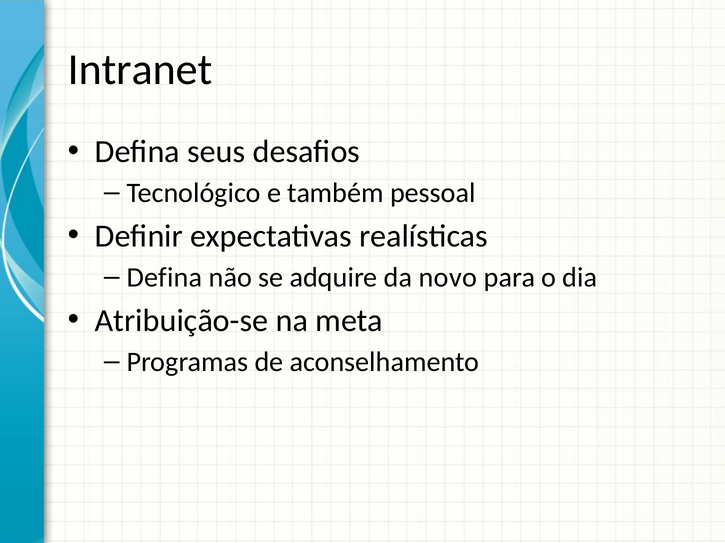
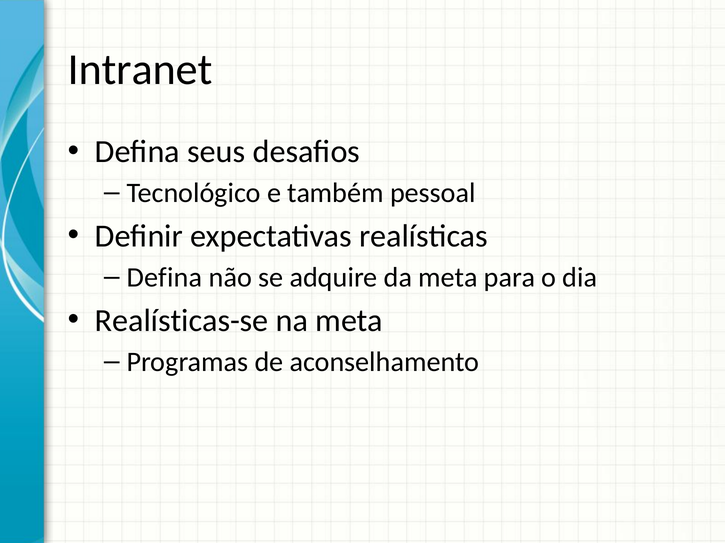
da novo: novo -> meta
Atribuição-se: Atribuição-se -> Realísticas-se
